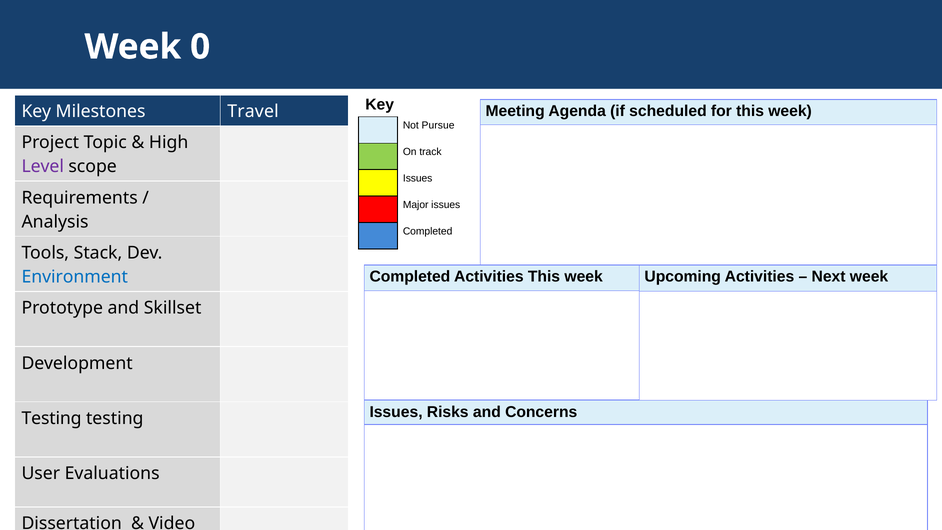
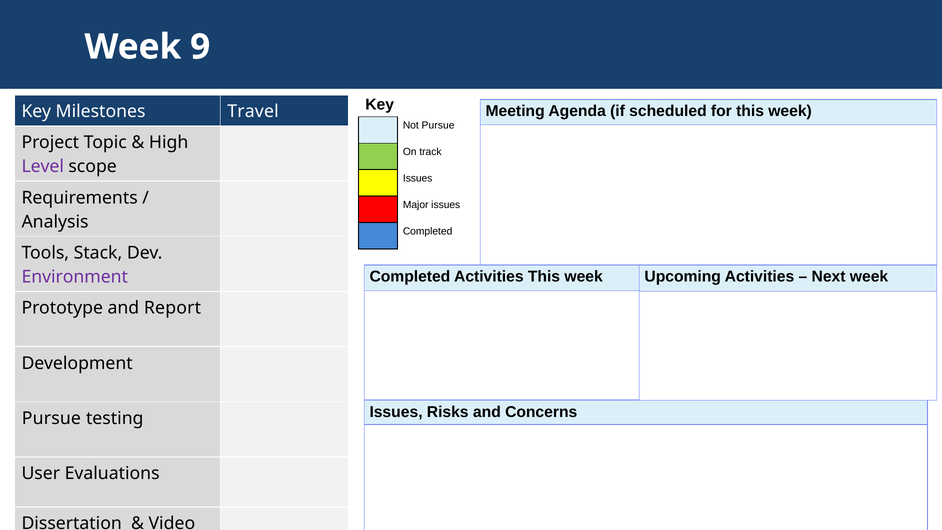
0: 0 -> 9
Environment colour: blue -> purple
Skillset: Skillset -> Report
Testing at (52, 418): Testing -> Pursue
